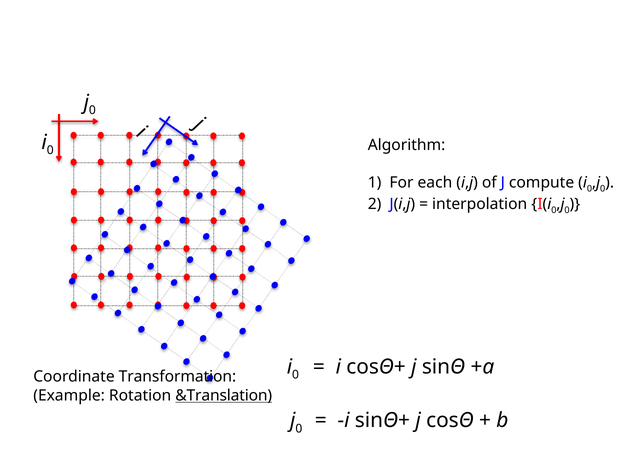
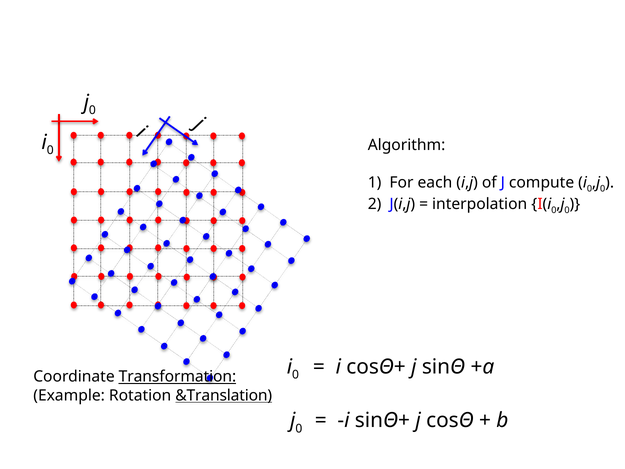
Transformation underline: none -> present
